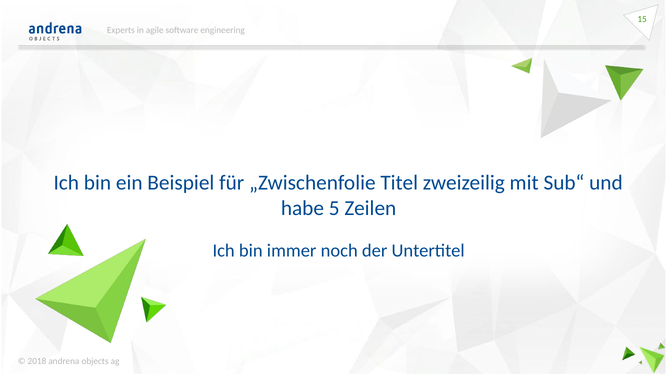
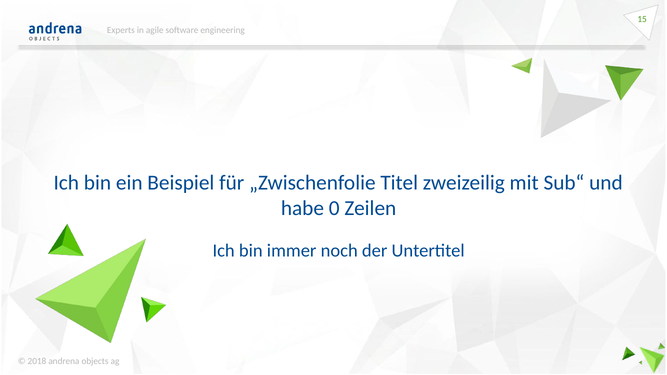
5: 5 -> 0
